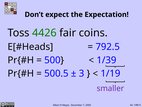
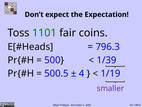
4426: 4426 -> 1101
792.5: 792.5 -> 796.3
3: 3 -> 4
